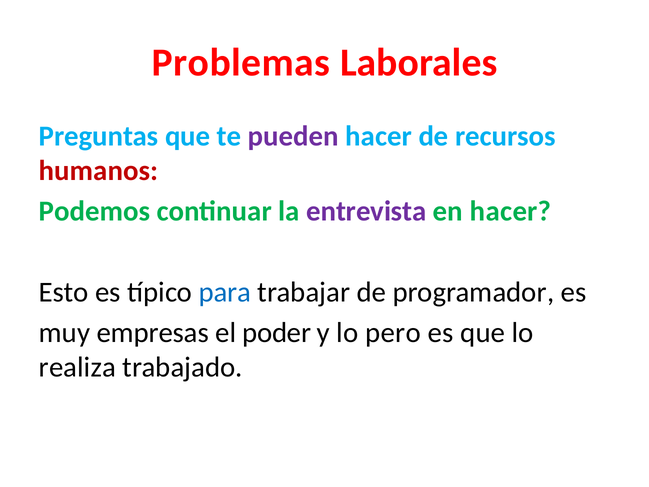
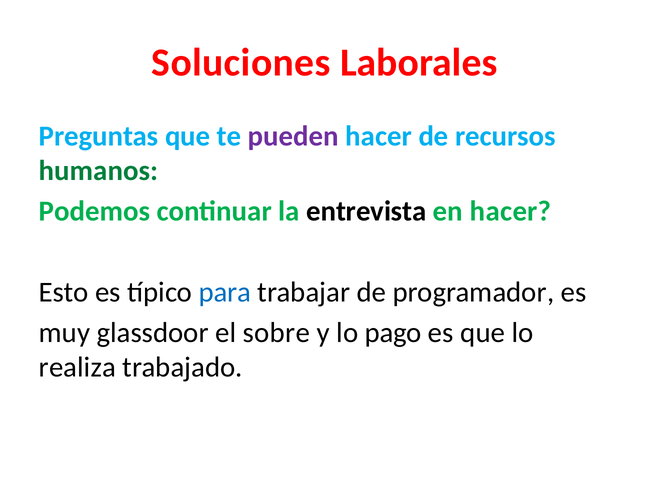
Problemas: Problemas -> Soluciones
humanos colour: red -> green
entrevista colour: purple -> black
empresas: empresas -> glassdoor
poder: poder -> sobre
pero: pero -> pago
